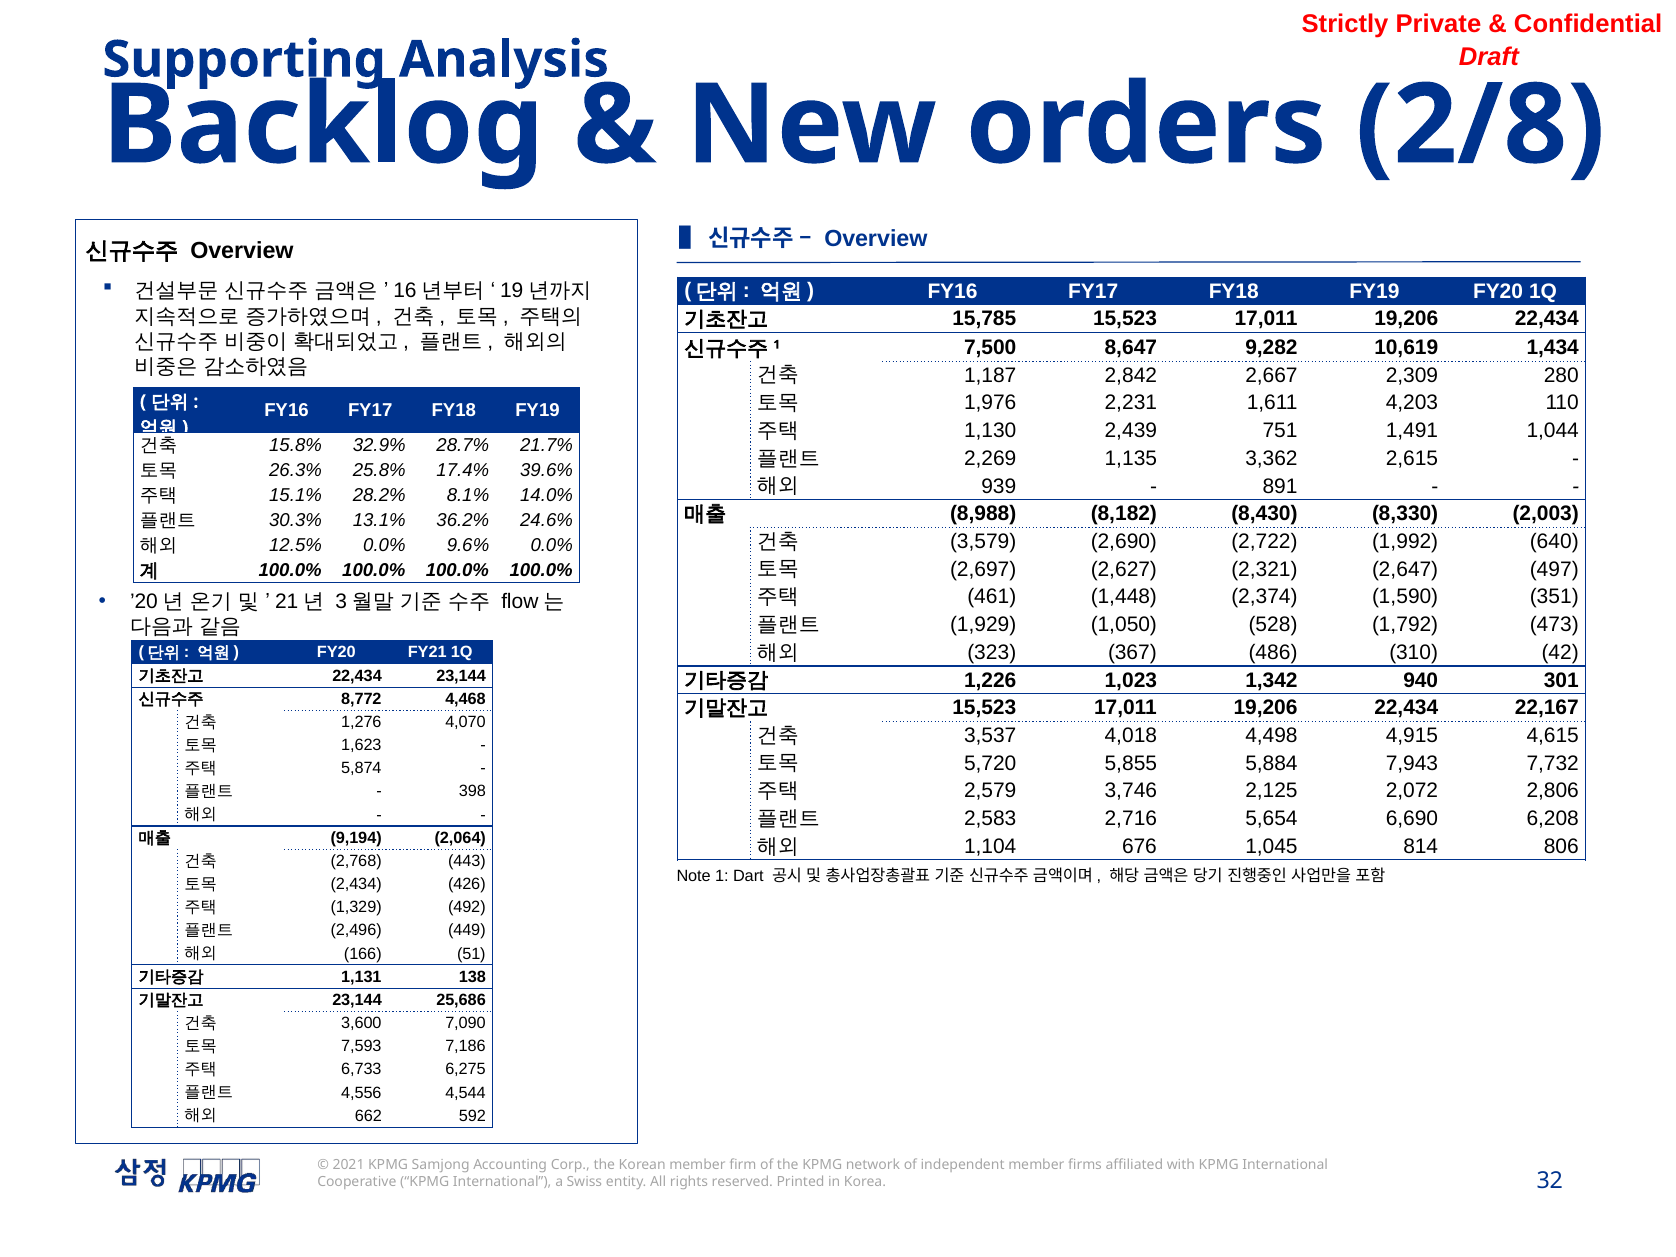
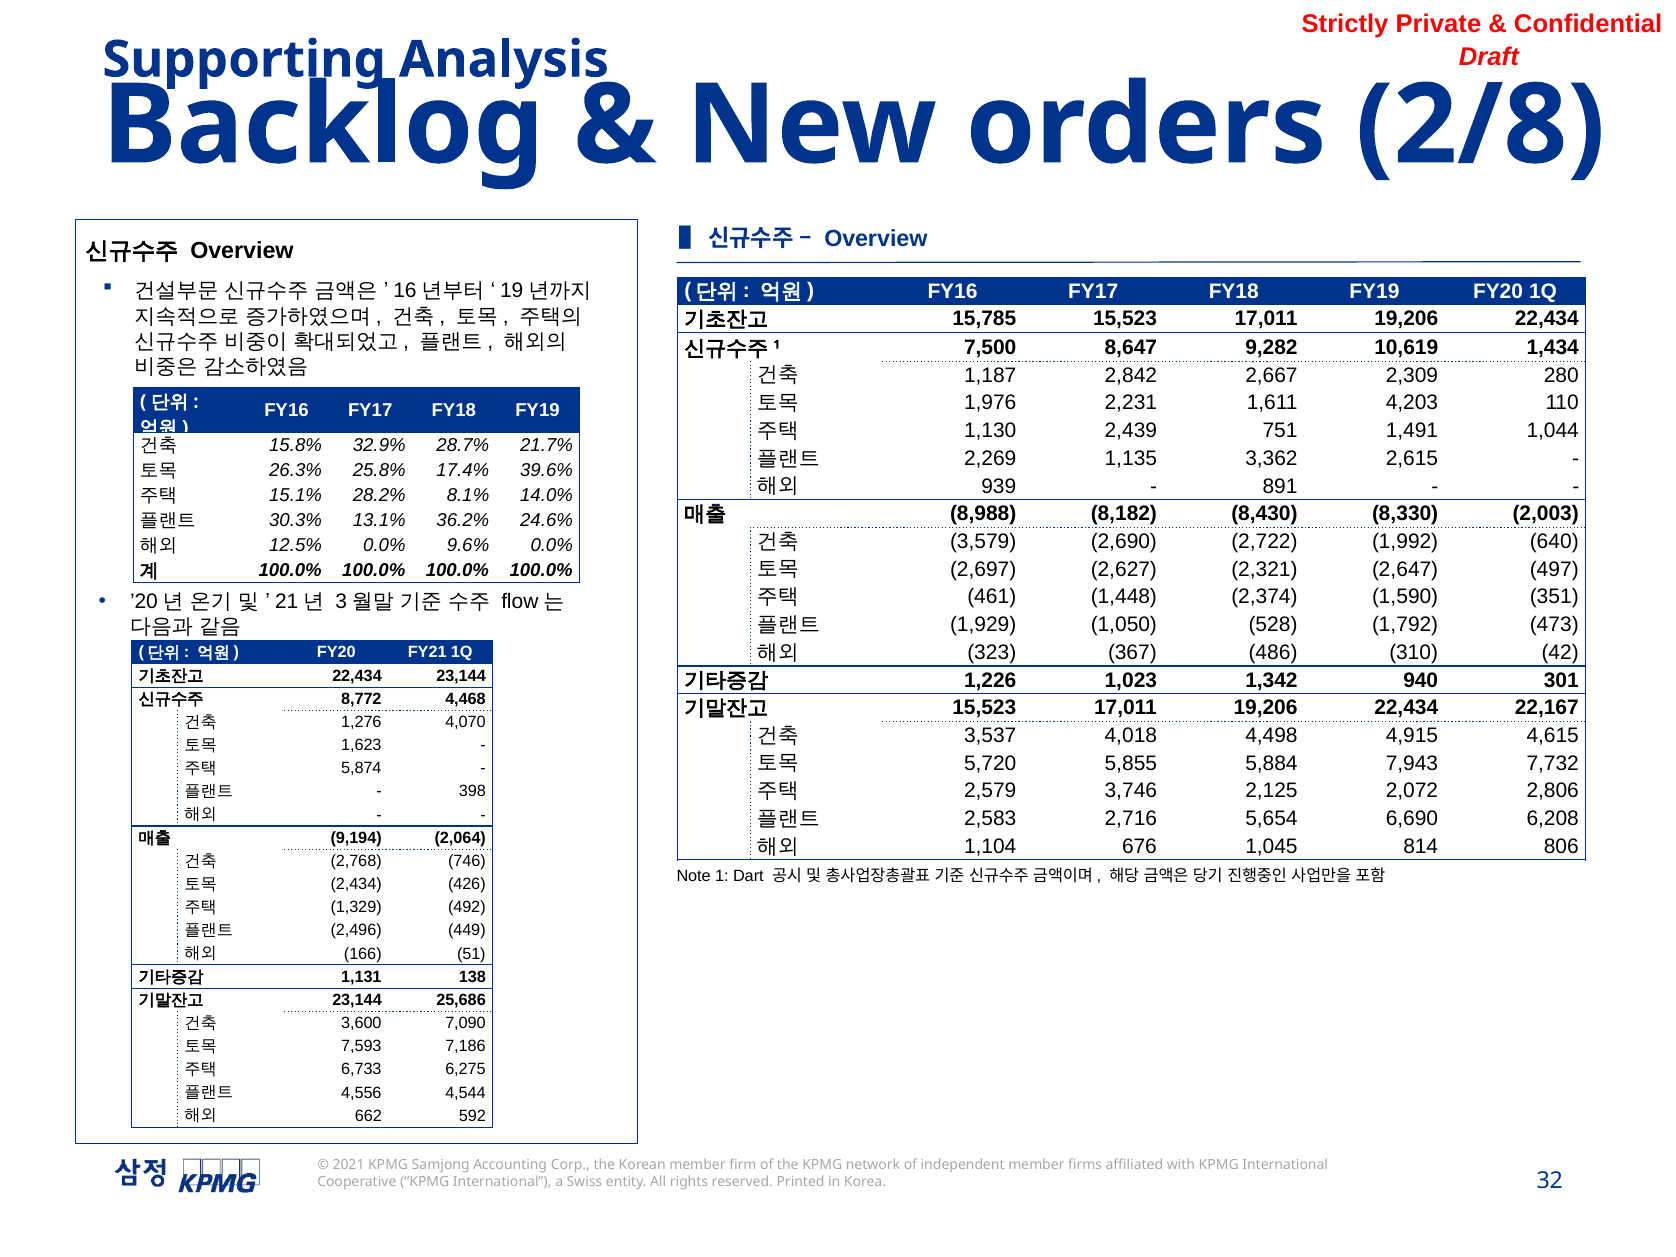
443: 443 -> 746
